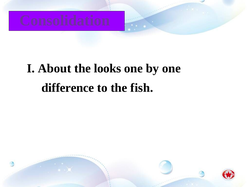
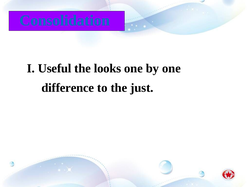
Consolidation colour: purple -> blue
About: About -> Useful
fish: fish -> just
